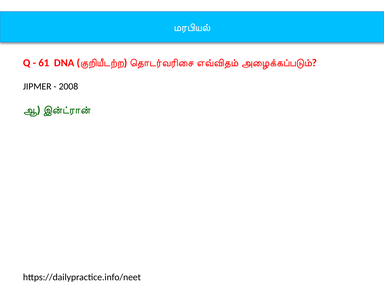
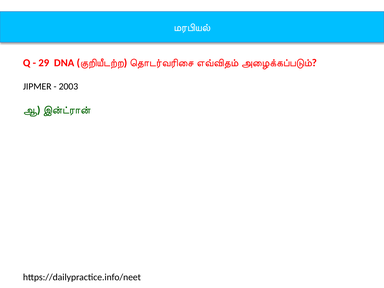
61: 61 -> 29
2008: 2008 -> 2003
